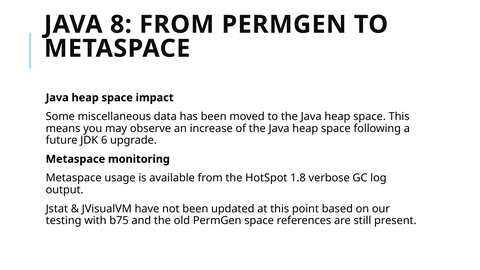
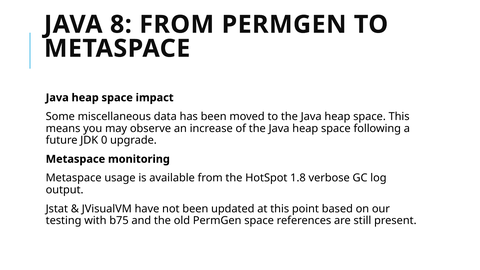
6: 6 -> 0
